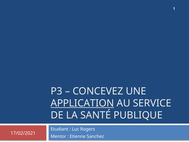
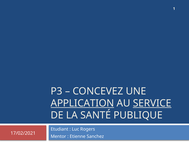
SERVICE underline: none -> present
